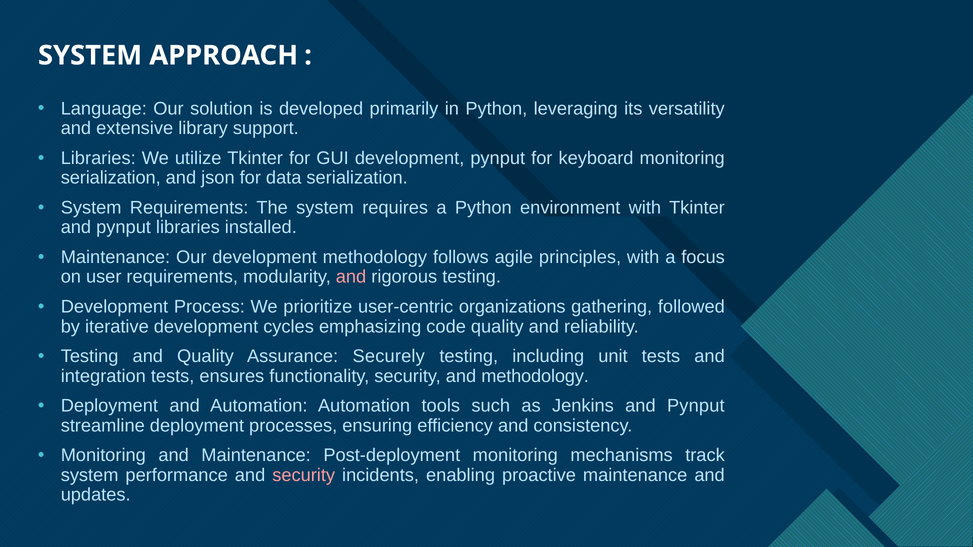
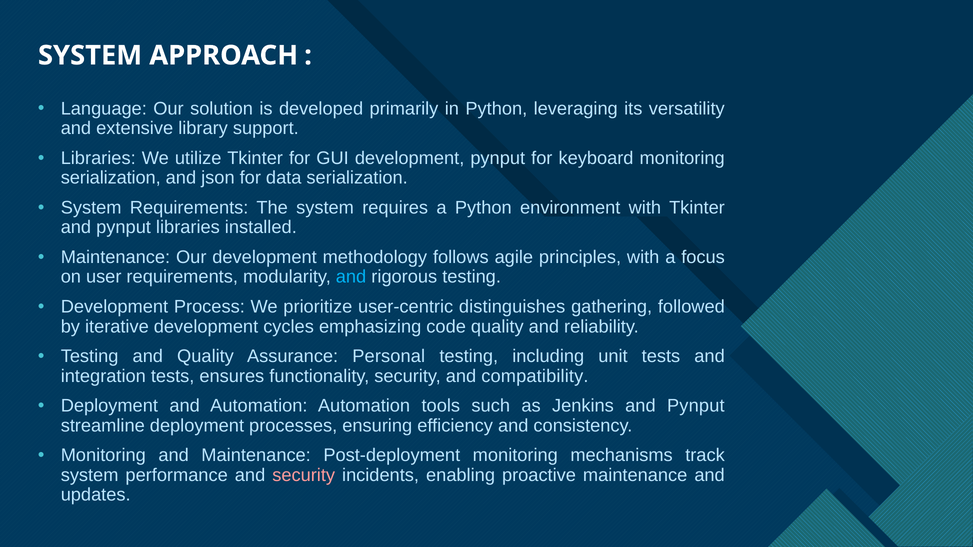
and at (351, 277) colour: pink -> light blue
organizations: organizations -> distinguishes
Securely: Securely -> Personal
and methodology: methodology -> compatibility
